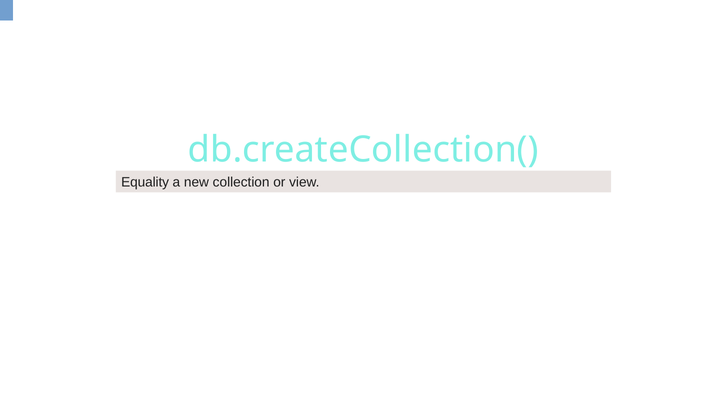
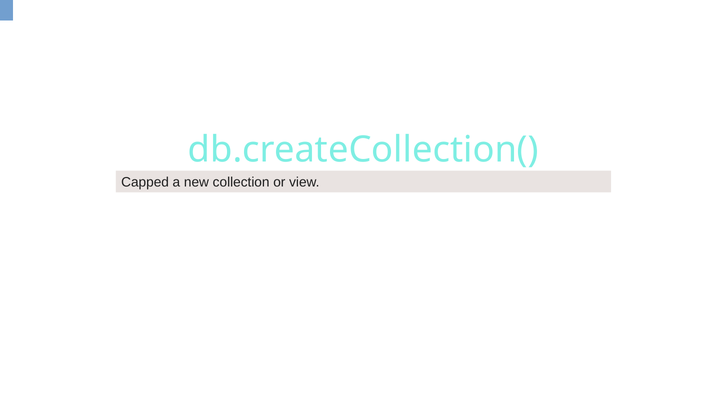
Equality: Equality -> Capped
